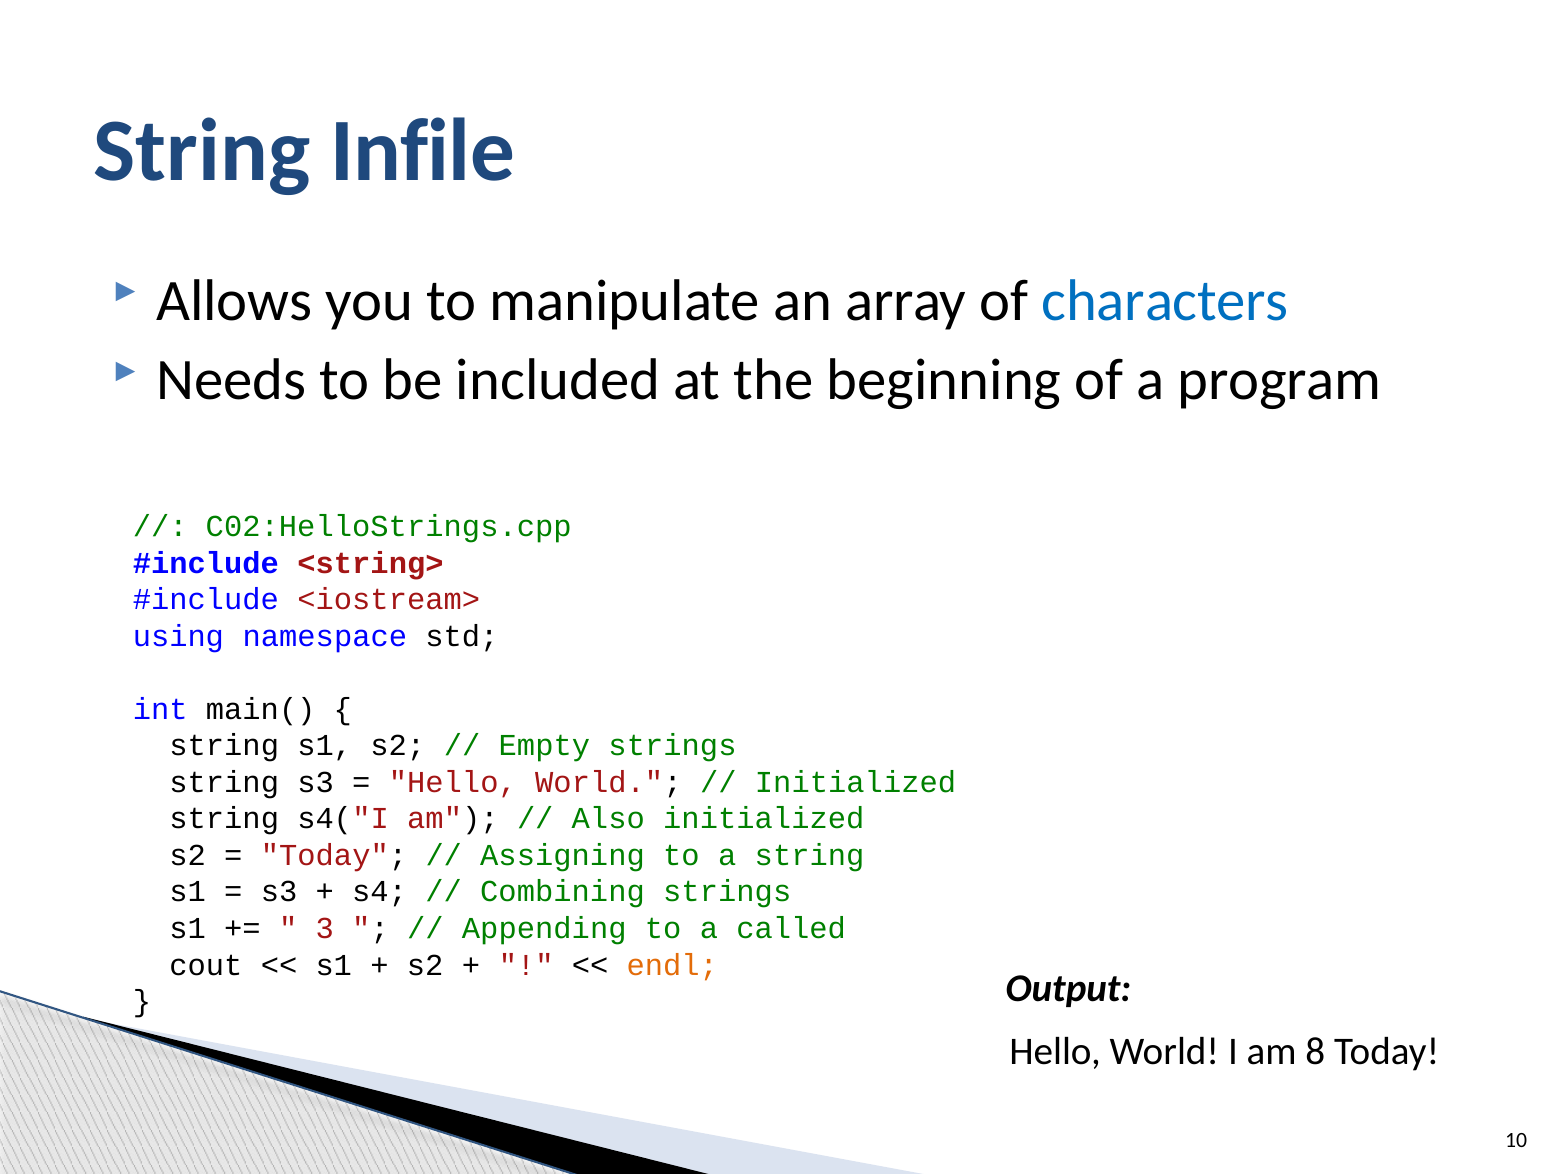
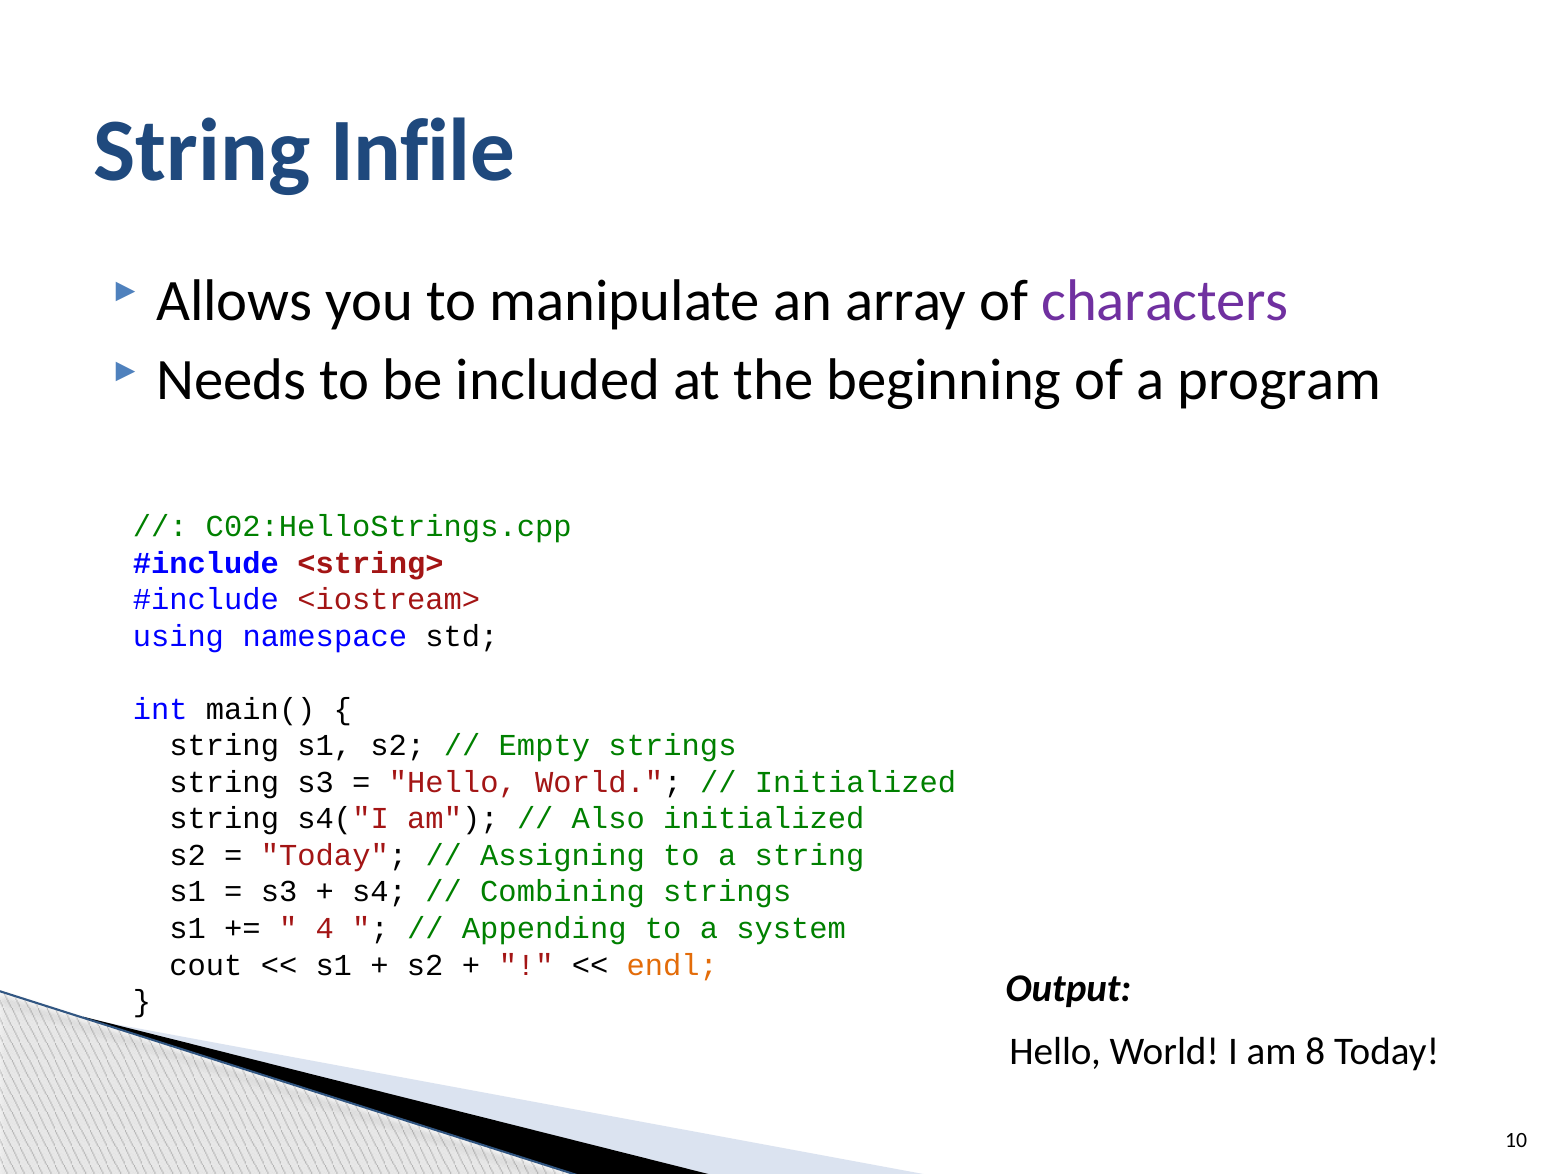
characters colour: blue -> purple
3: 3 -> 4
called: called -> system
